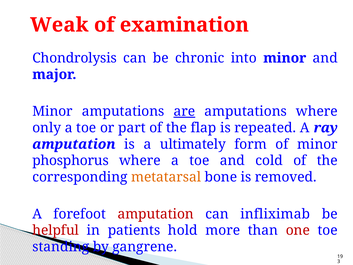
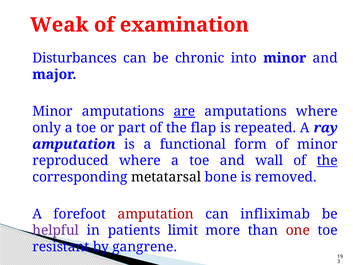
Chondrolysis: Chondrolysis -> Disturbances
ultimately: ultimately -> functional
phosphorus: phosphorus -> reproduced
cold: cold -> wall
the at (327, 161) underline: none -> present
metatarsal colour: orange -> black
helpful colour: red -> purple
hold: hold -> limit
standing: standing -> resistant
